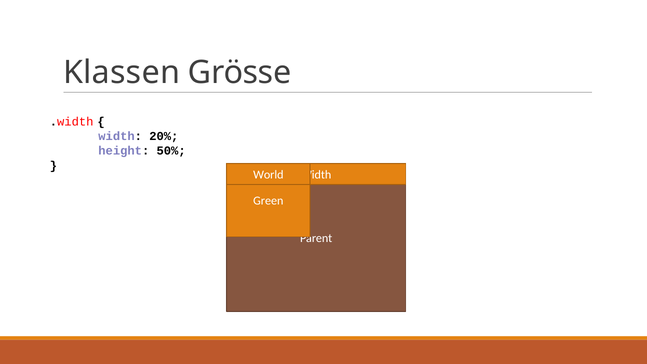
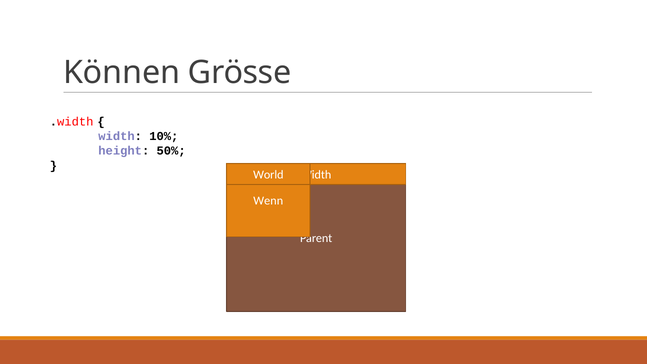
Klassen: Klassen -> Können
20%: 20% -> 10%
Green: Green -> Wenn
